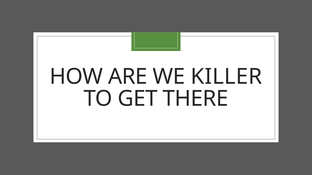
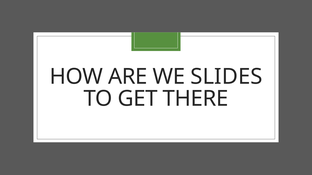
KILLER: KILLER -> SLIDES
